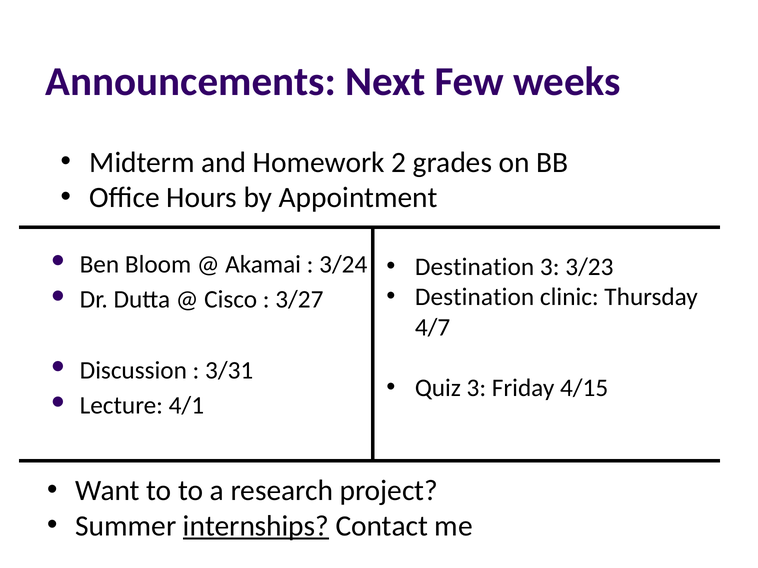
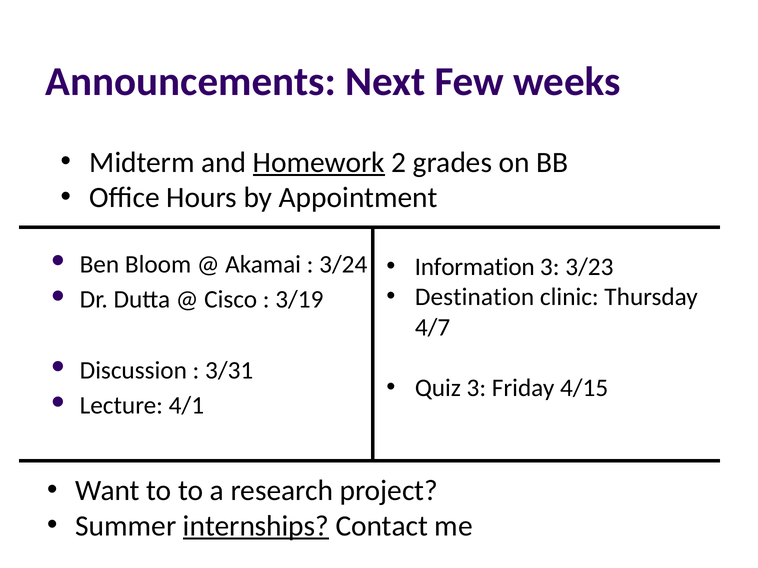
Homework underline: none -> present
Destination at (475, 267): Destination -> Information
3/27: 3/27 -> 3/19
